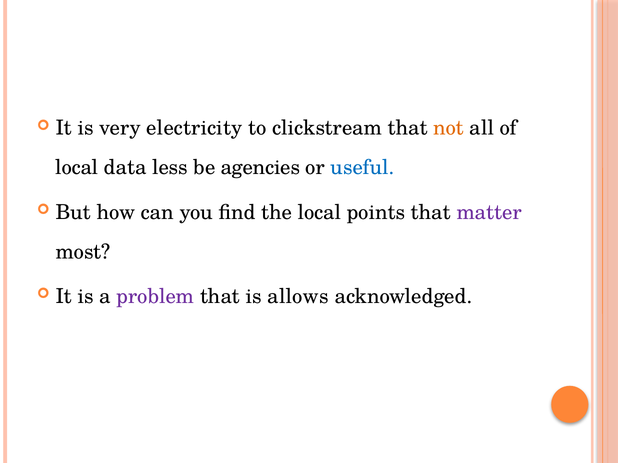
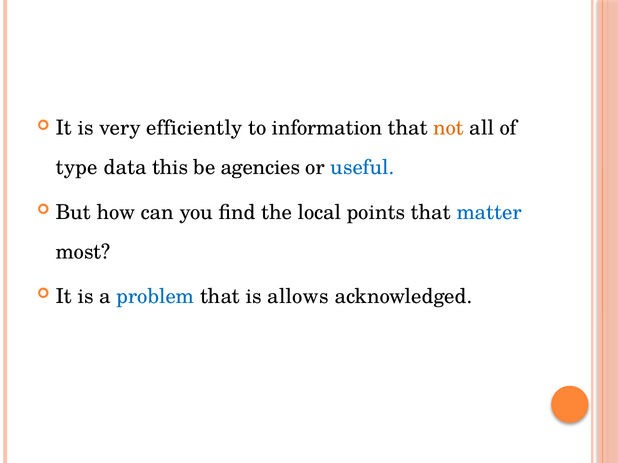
electricity: electricity -> efficiently
clickstream: clickstream -> information
local at (77, 168): local -> type
less: less -> this
matter colour: purple -> blue
problem colour: purple -> blue
